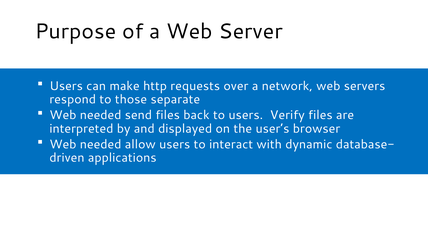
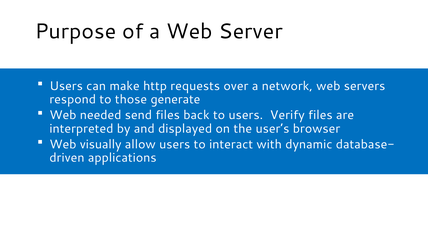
separate: separate -> generate
needed at (101, 144): needed -> visually
